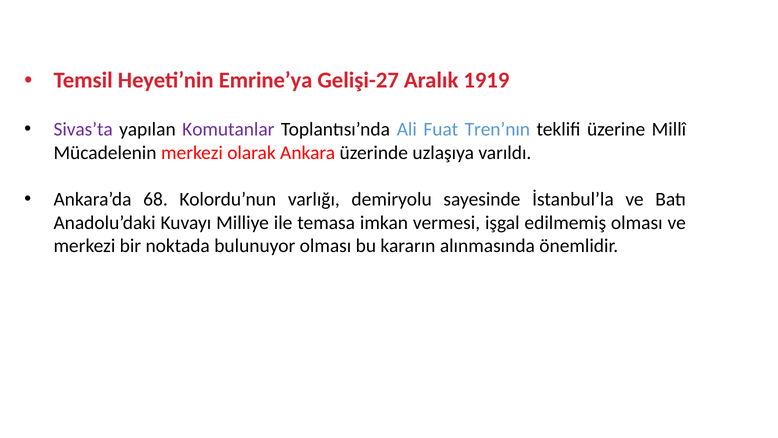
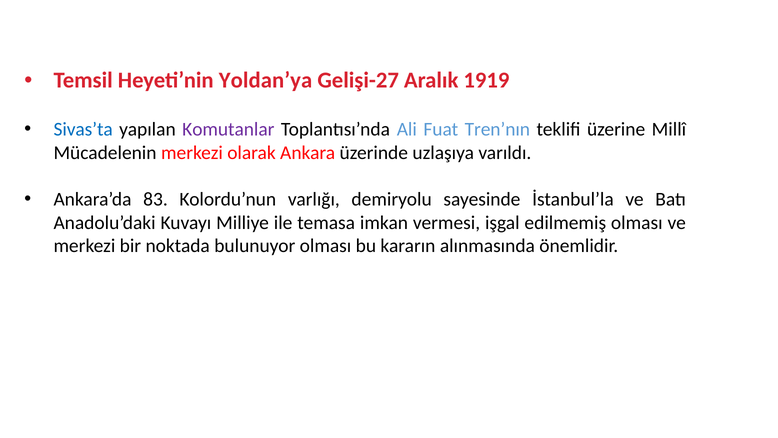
Emrine’ya: Emrine’ya -> Yoldan’ya
Sivas’ta colour: purple -> blue
68: 68 -> 83
